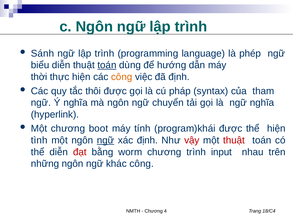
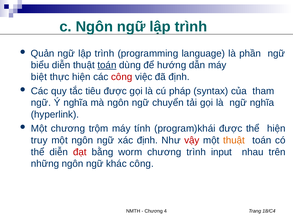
Sánh: Sánh -> Quản
phép: phép -> phần
thời: thời -> biệt
công at (122, 77) colour: orange -> red
thôi: thôi -> tiêu
boot: boot -> trộm
tình: tình -> truy
ngữ at (106, 140) underline: present -> none
thuật at (234, 140) colour: red -> orange
